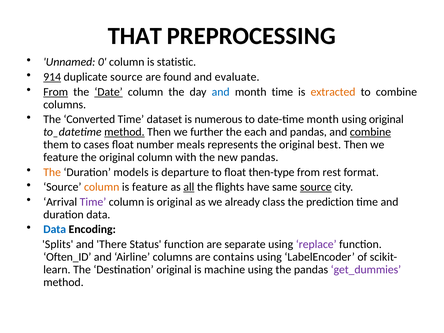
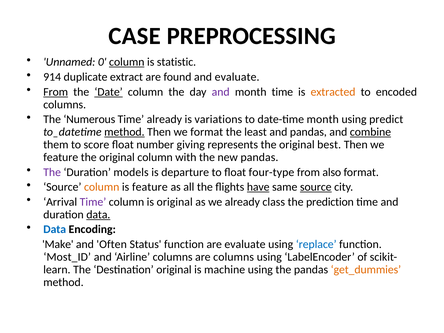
THAT: THAT -> CASE
column at (127, 62) underline: none -> present
914 underline: present -> none
duplicate source: source -> extract
and at (221, 92) colour: blue -> purple
to combine: combine -> encoded
Converted: Converted -> Numerous
Time dataset: dataset -> already
numerous: numerous -> variations
using original: original -> predict
we further: further -> format
each: each -> least
cases: cases -> score
meals: meals -> giving
The at (52, 172) colour: orange -> purple
then-type: then-type -> four-type
rest: rest -> also
all underline: present -> none
have underline: none -> present
data at (98, 215) underline: none -> present
Splits: Splits -> Make
There: There -> Often
are separate: separate -> evaluate
replace colour: purple -> blue
Often_ID: Often_ID -> Most_ID
are contains: contains -> columns
get_dummies colour: purple -> orange
